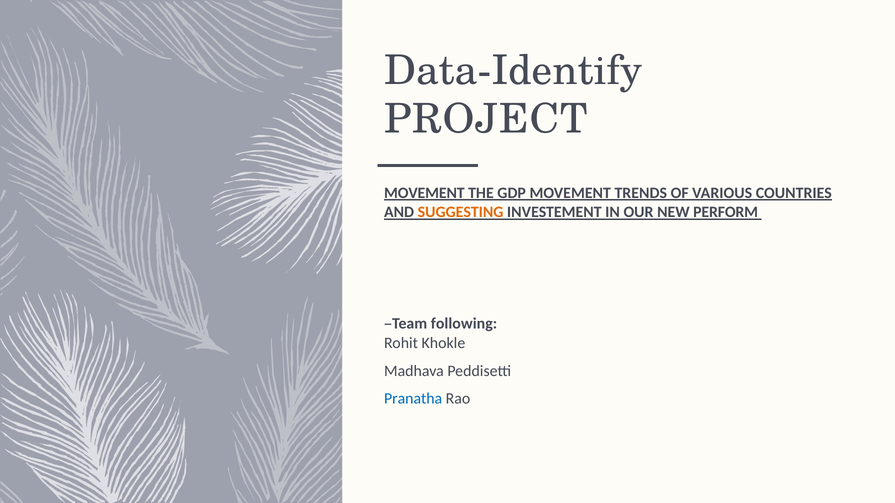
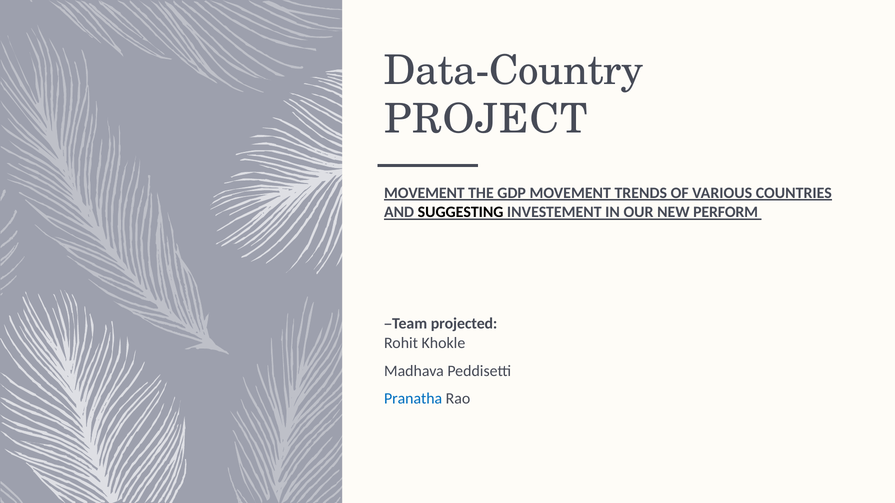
Data-Identify: Data-Identify -> Data-Country
SUGGESTING colour: orange -> black
following: following -> projected
